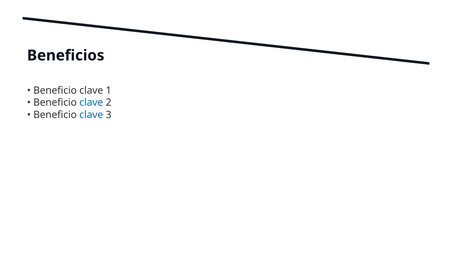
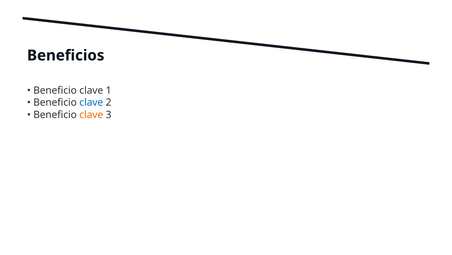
clave at (91, 114) colour: blue -> orange
